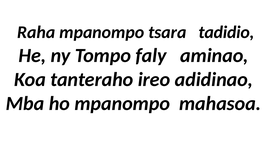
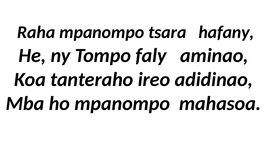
tadidio: tadidio -> hafany
